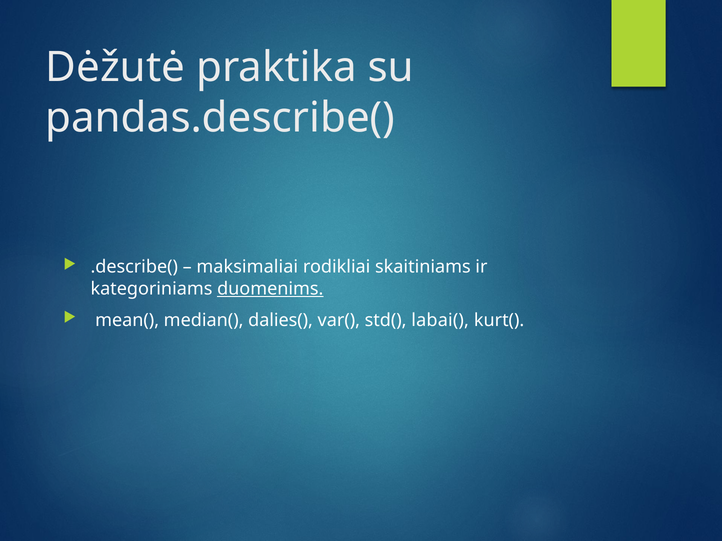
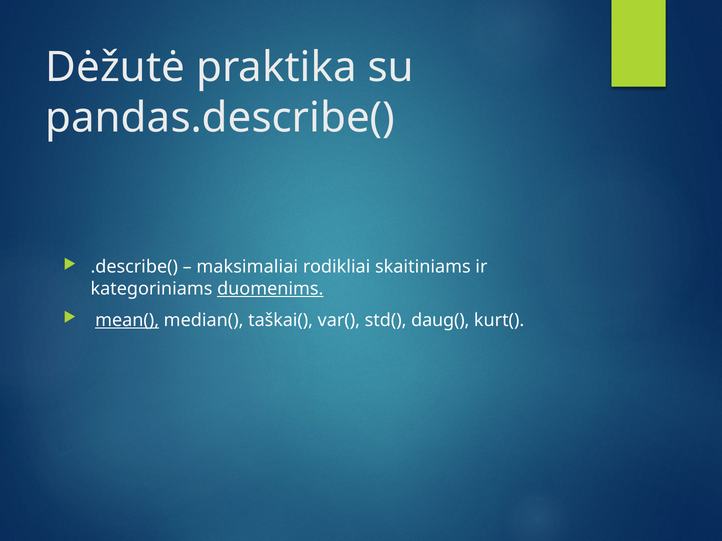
mean( underline: none -> present
dalies(: dalies( -> taškai(
labai(: labai( -> daug(
